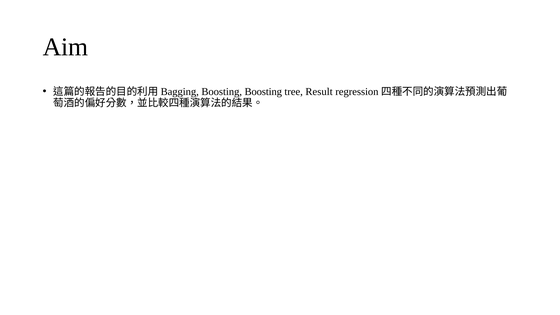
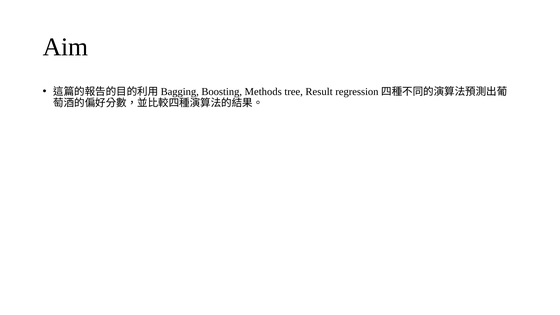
Boosting Boosting: Boosting -> Methods
